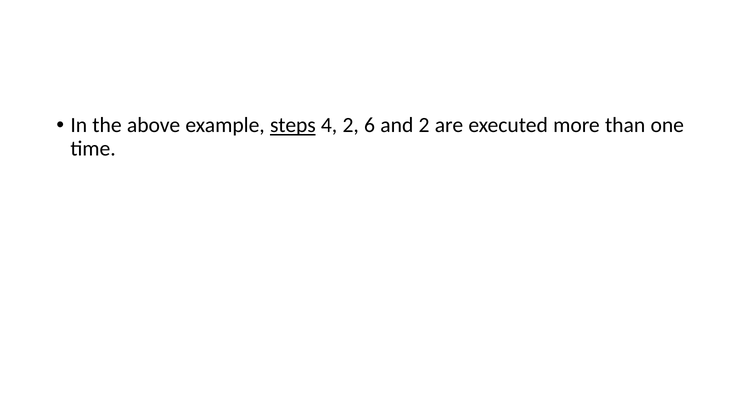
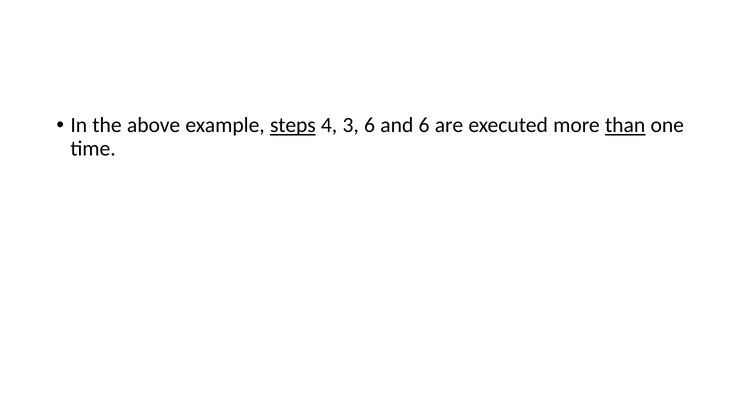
4 2: 2 -> 3
and 2: 2 -> 6
than underline: none -> present
